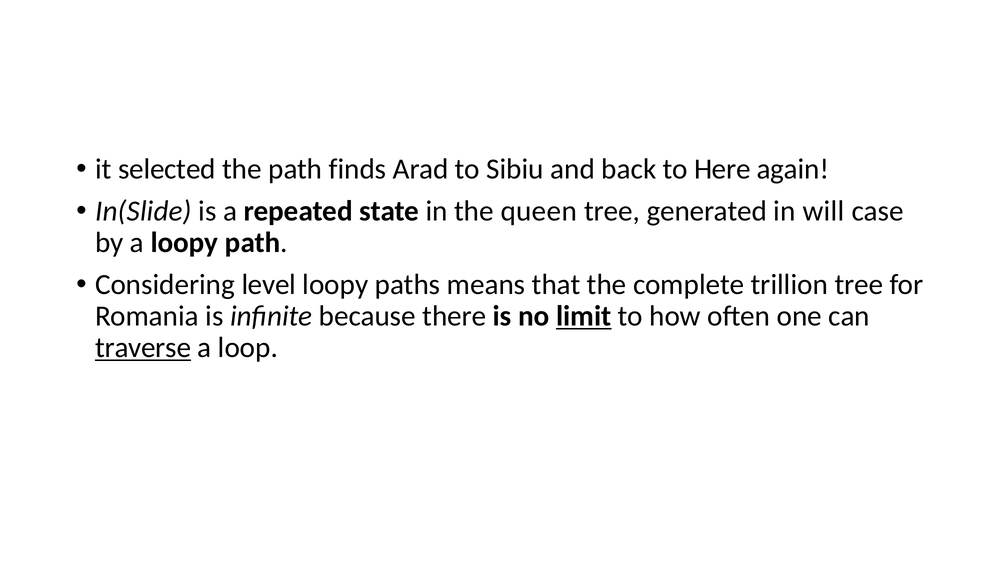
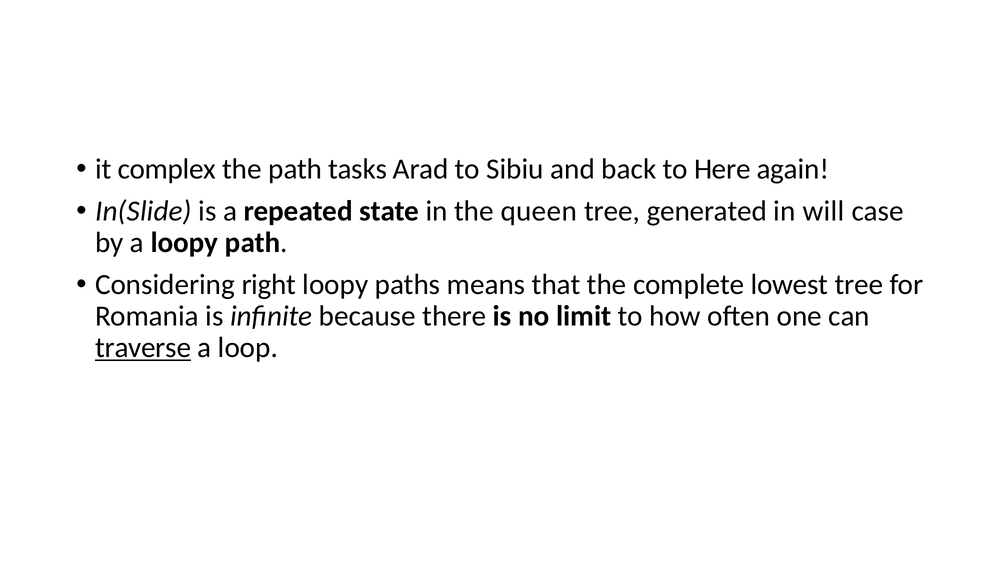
selected: selected -> complex
finds: finds -> tasks
level: level -> right
trillion: trillion -> lowest
limit underline: present -> none
